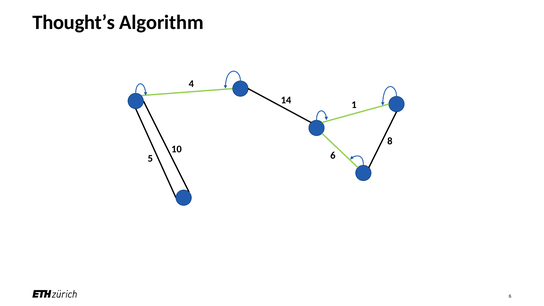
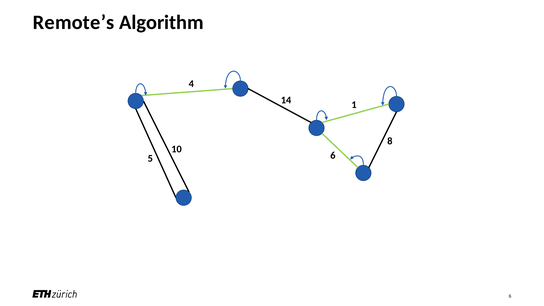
Thought’s: Thought’s -> Remote’s
